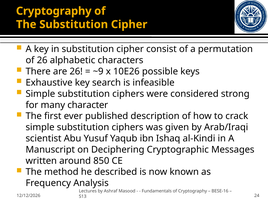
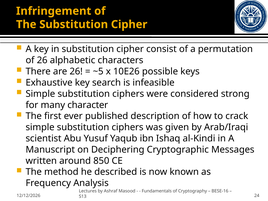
Cryptography at (54, 11): Cryptography -> Infringement
~9: ~9 -> ~5
